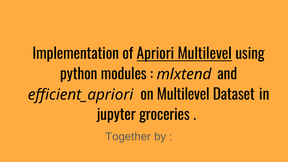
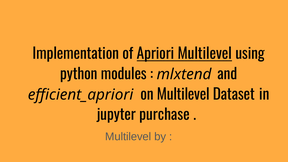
groceries: groceries -> purchase
Together at (128, 137): Together -> Multilevel
